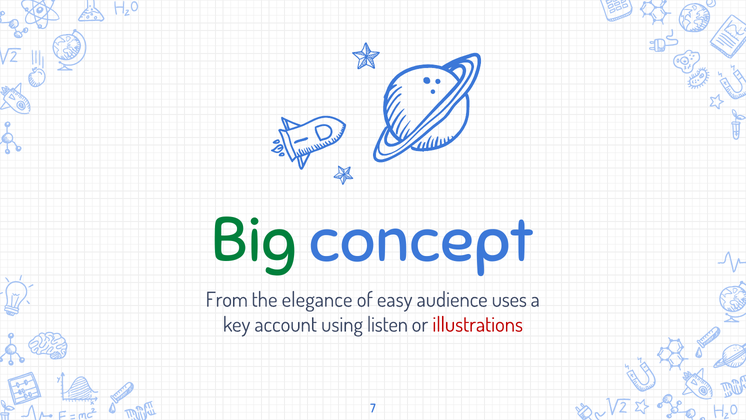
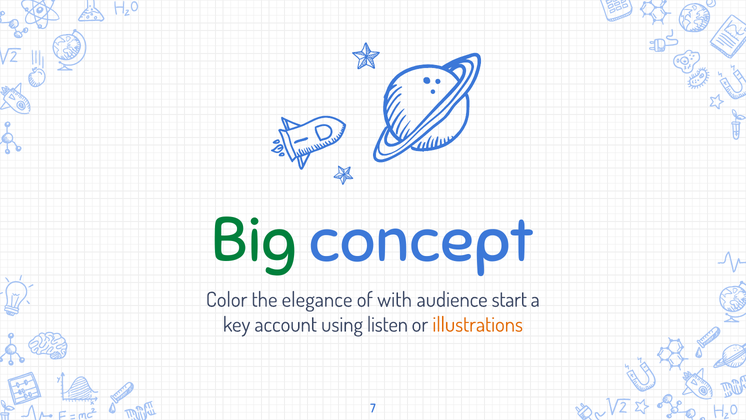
From: From -> Color
easy: easy -> with
uses: uses -> start
illustrations colour: red -> orange
